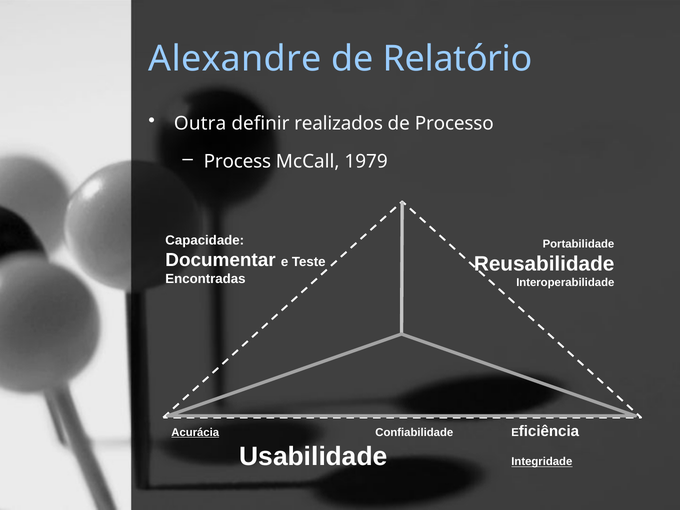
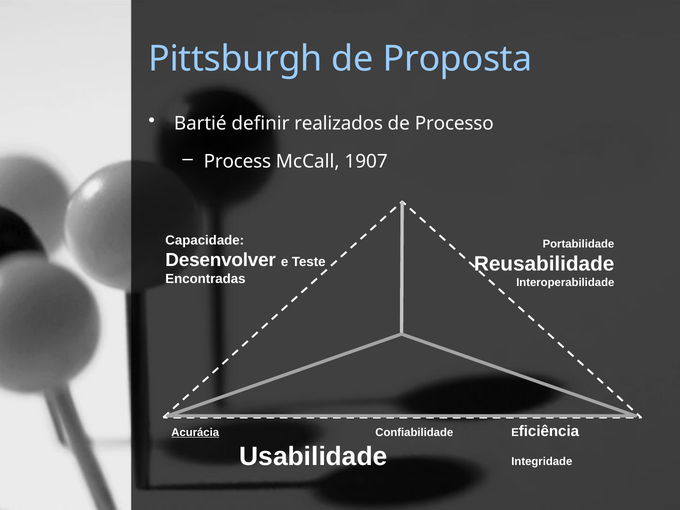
Alexandre: Alexandre -> Pittsburgh
Relatório: Relatório -> Proposta
Outra: Outra -> Bartié
1979: 1979 -> 1907
Documentar: Documentar -> Desenvolver
Integridade underline: present -> none
